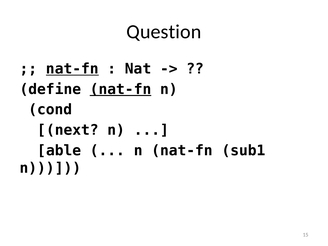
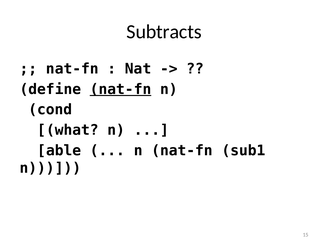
Question: Question -> Subtracts
nat-fn at (72, 69) underline: present -> none
next: next -> what
